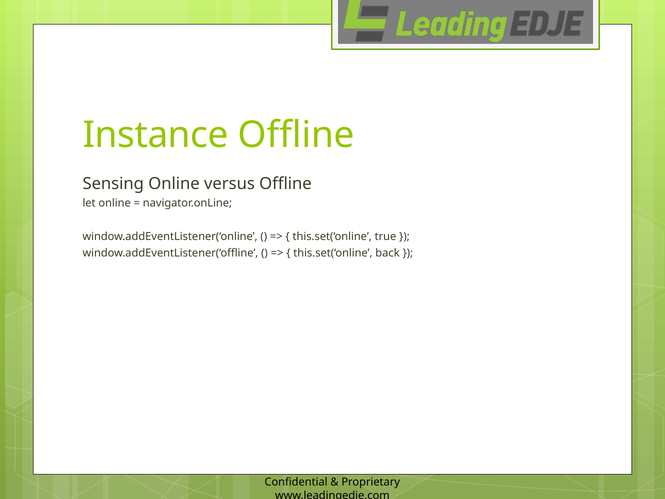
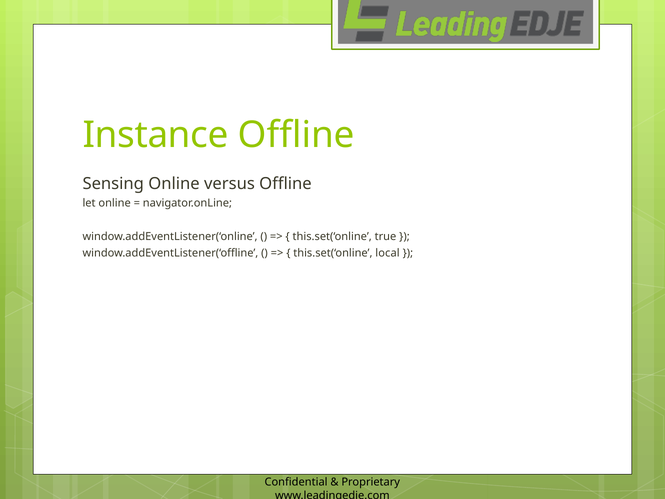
back: back -> local
